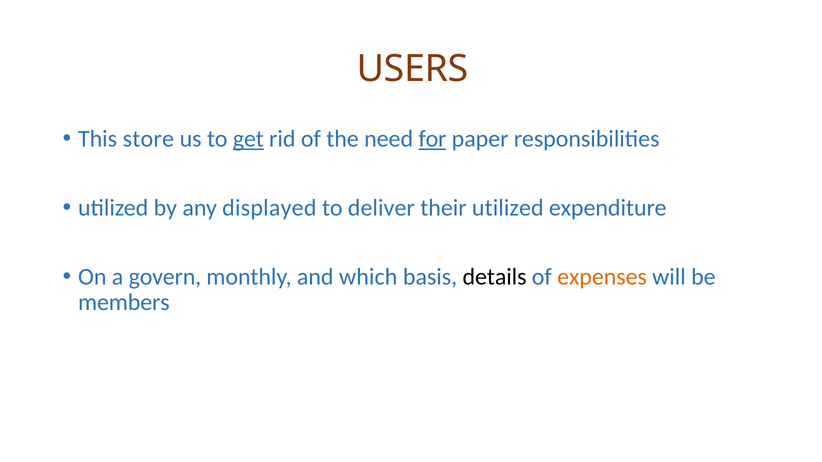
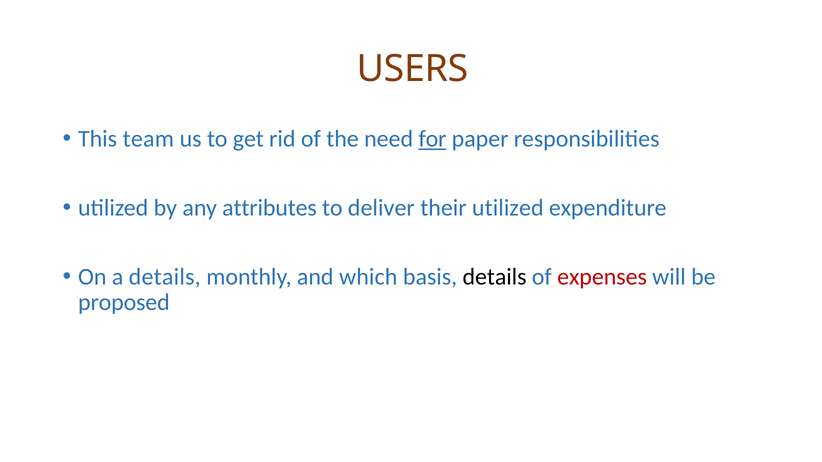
store: store -> team
get underline: present -> none
displayed: displayed -> attributes
a govern: govern -> details
expenses colour: orange -> red
members: members -> proposed
